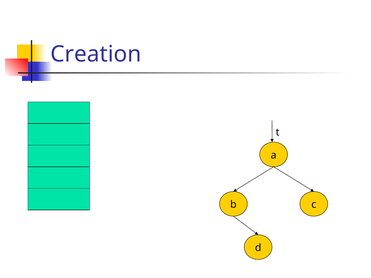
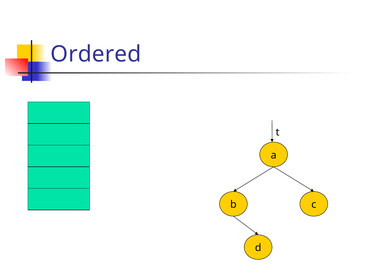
Creation: Creation -> Ordered
